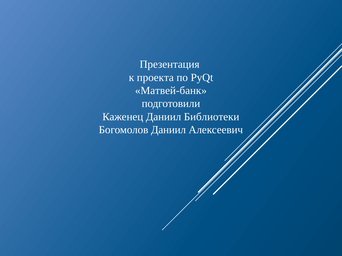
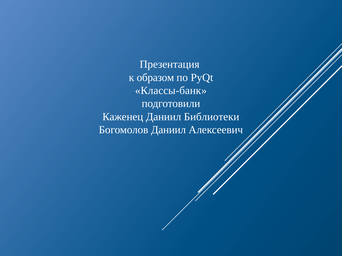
проекта: проекта -> образом
Матвей-банк: Матвей-банк -> Классы-банк
